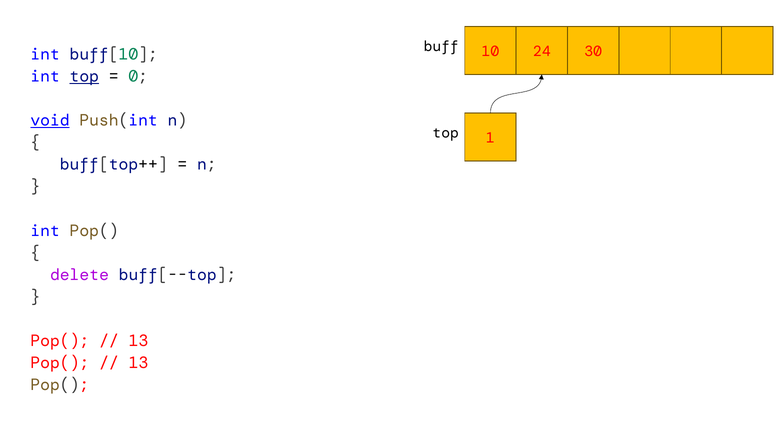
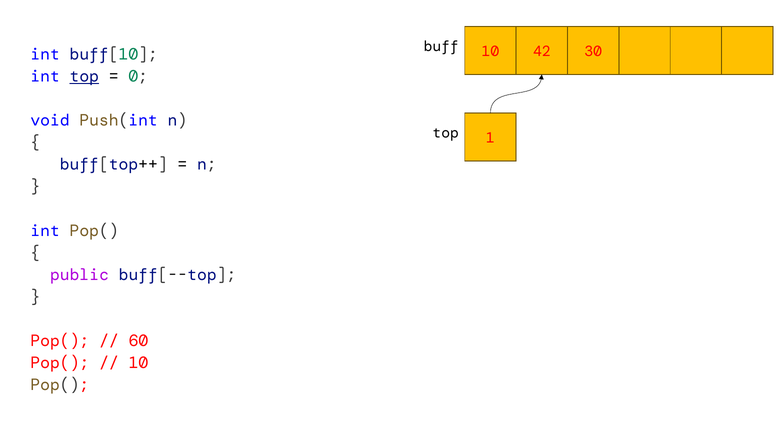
24: 24 -> 42
void underline: present -> none
delete: delete -> public
13 at (138, 341): 13 -> 60
13 at (138, 363): 13 -> 10
